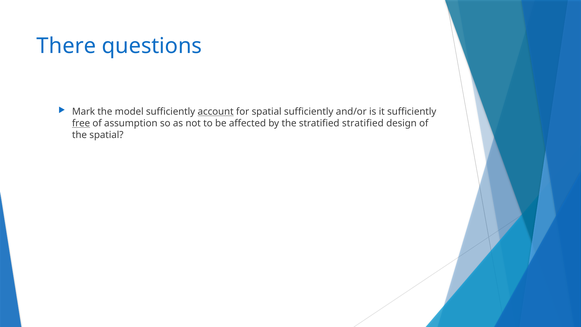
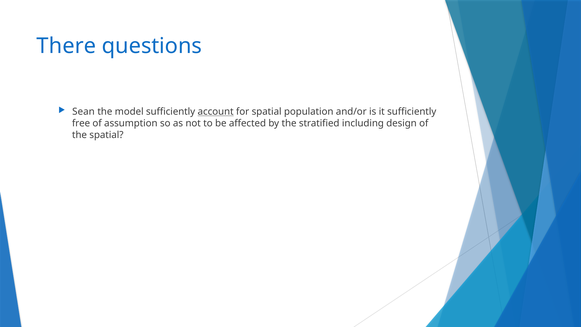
Mark: Mark -> Sean
spatial sufficiently: sufficiently -> population
free underline: present -> none
stratified stratified: stratified -> including
